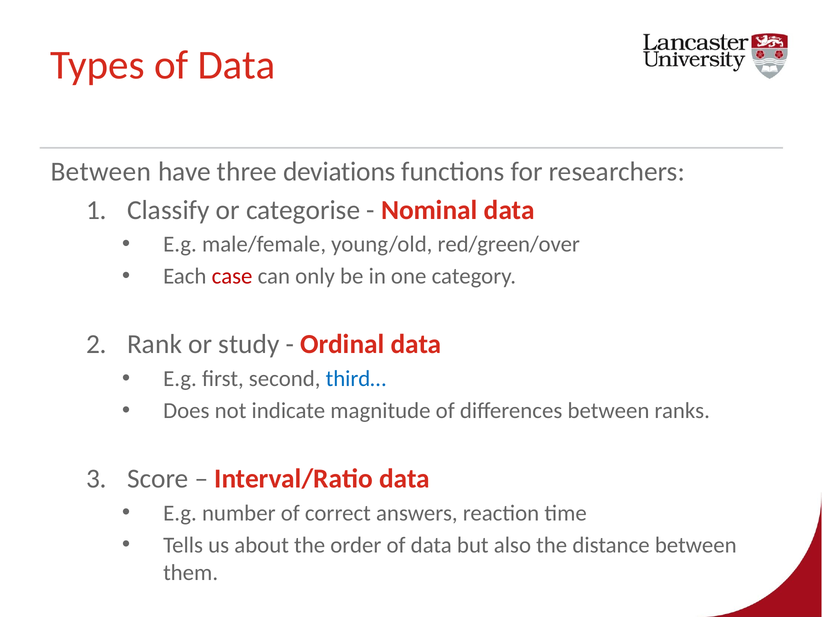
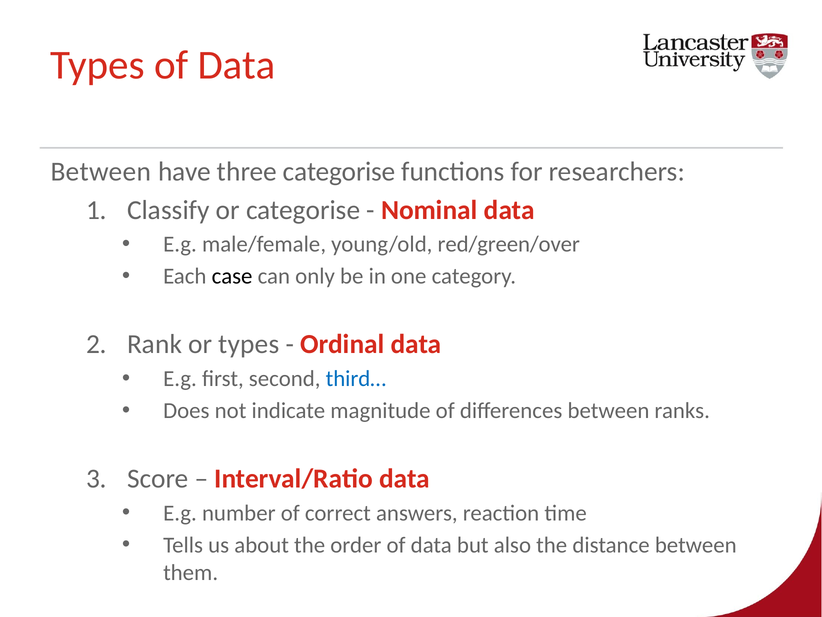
three deviations: deviations -> categorise
case colour: red -> black
or study: study -> types
